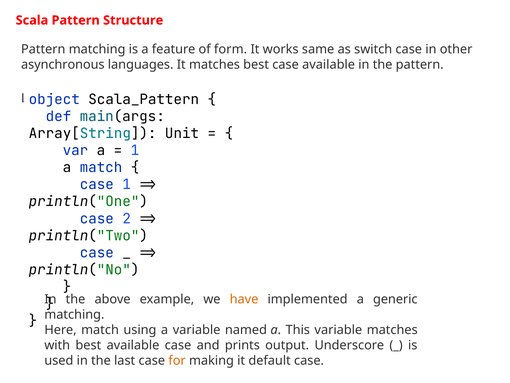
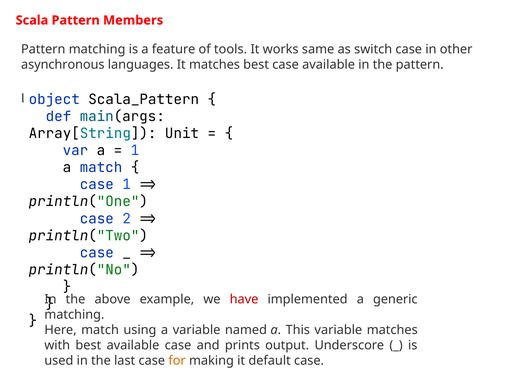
Structure: Structure -> Members
form: form -> tools
have colour: orange -> red
